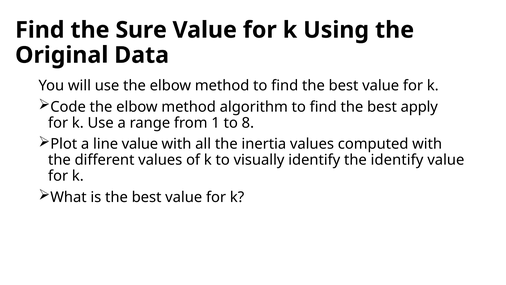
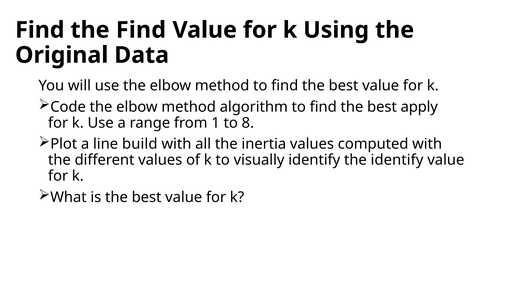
the Sure: Sure -> Find
line value: value -> build
